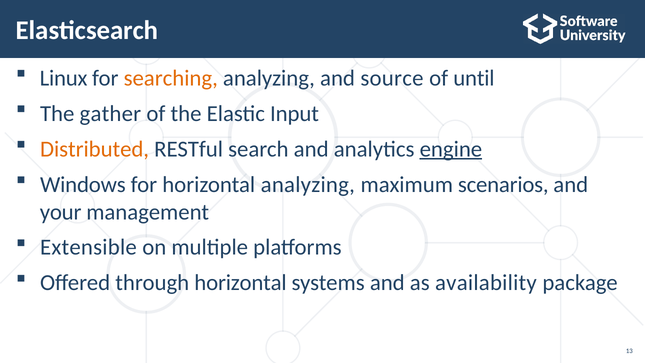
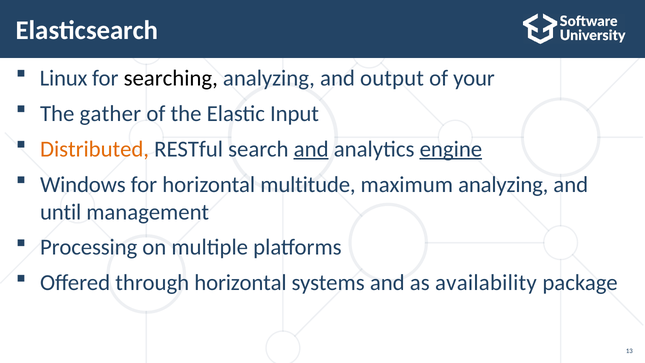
searching colour: orange -> black
source: source -> output
until: until -> your
and at (311, 149) underline: none -> present
horizontal analyzing: analyzing -> multitude
maximum scenarios: scenarios -> analyzing
your: your -> until
Extensible: Extensible -> Processing
